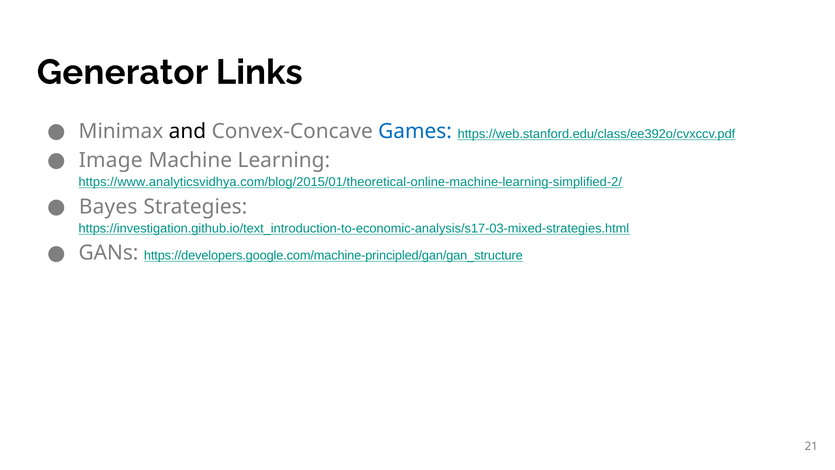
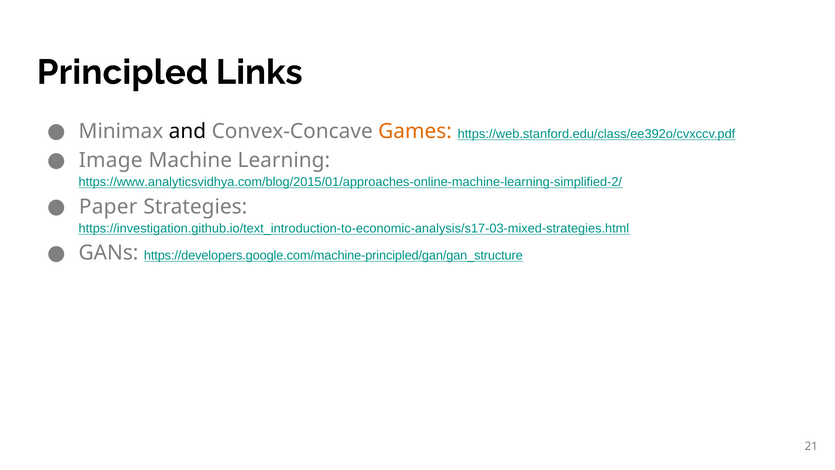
Generator: Generator -> Principled
Games colour: blue -> orange
https://www.analyticsvidhya.com/blog/2015/01/theoretical-online-machine-learning-simplified-2/: https://www.analyticsvidhya.com/blog/2015/01/theoretical-online-machine-learning-simplified-2/ -> https://www.analyticsvidhya.com/blog/2015/01/approaches-online-machine-learning-simplified-2/
Bayes: Bayes -> Paper
